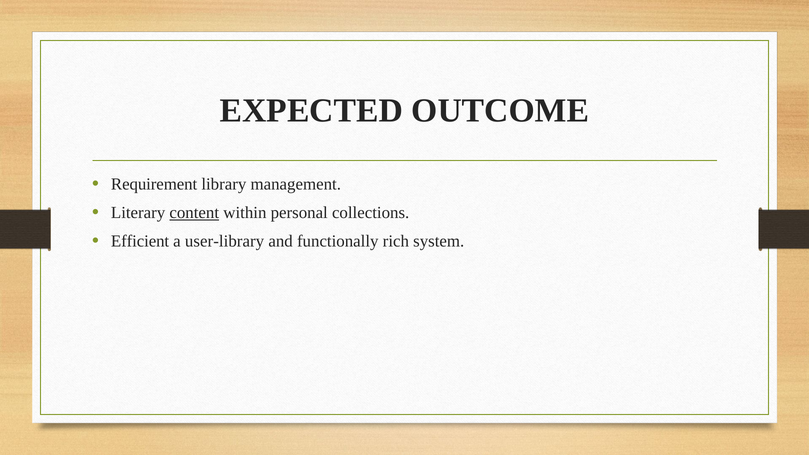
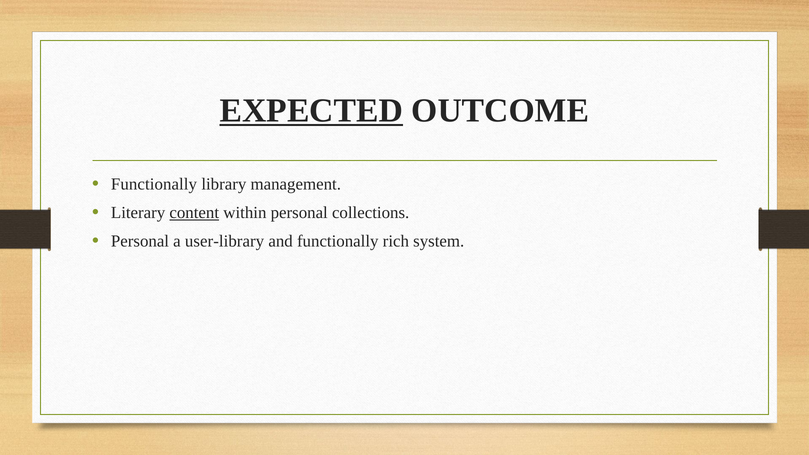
EXPECTED underline: none -> present
Requirement at (154, 184): Requirement -> Functionally
Efficient at (140, 241): Efficient -> Personal
